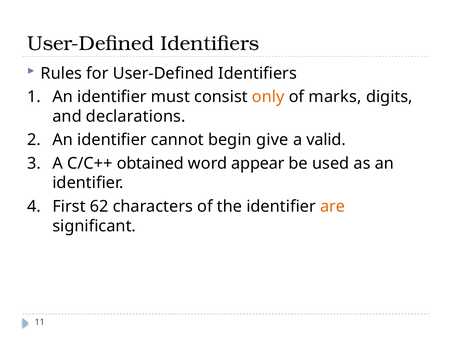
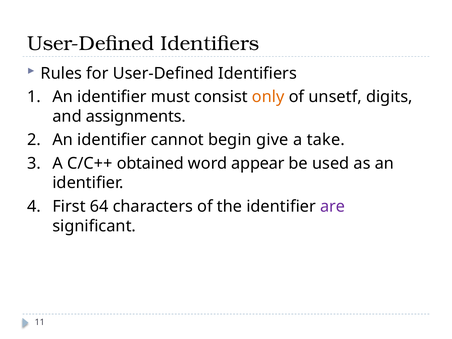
marks: marks -> unsetf
declarations: declarations -> assignments
valid: valid -> take
62: 62 -> 64
are colour: orange -> purple
